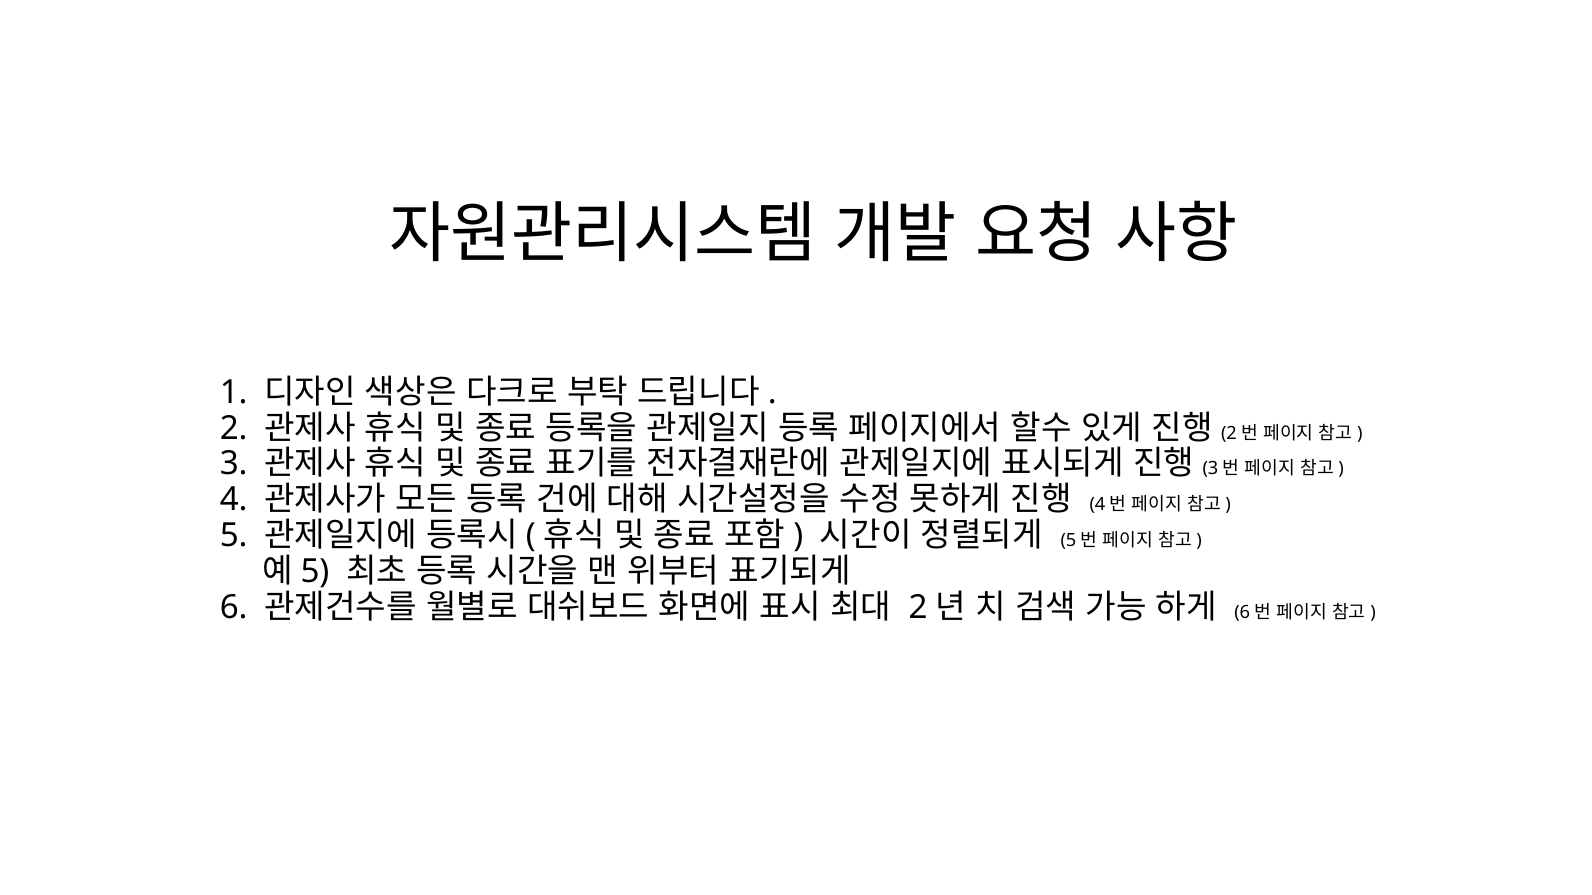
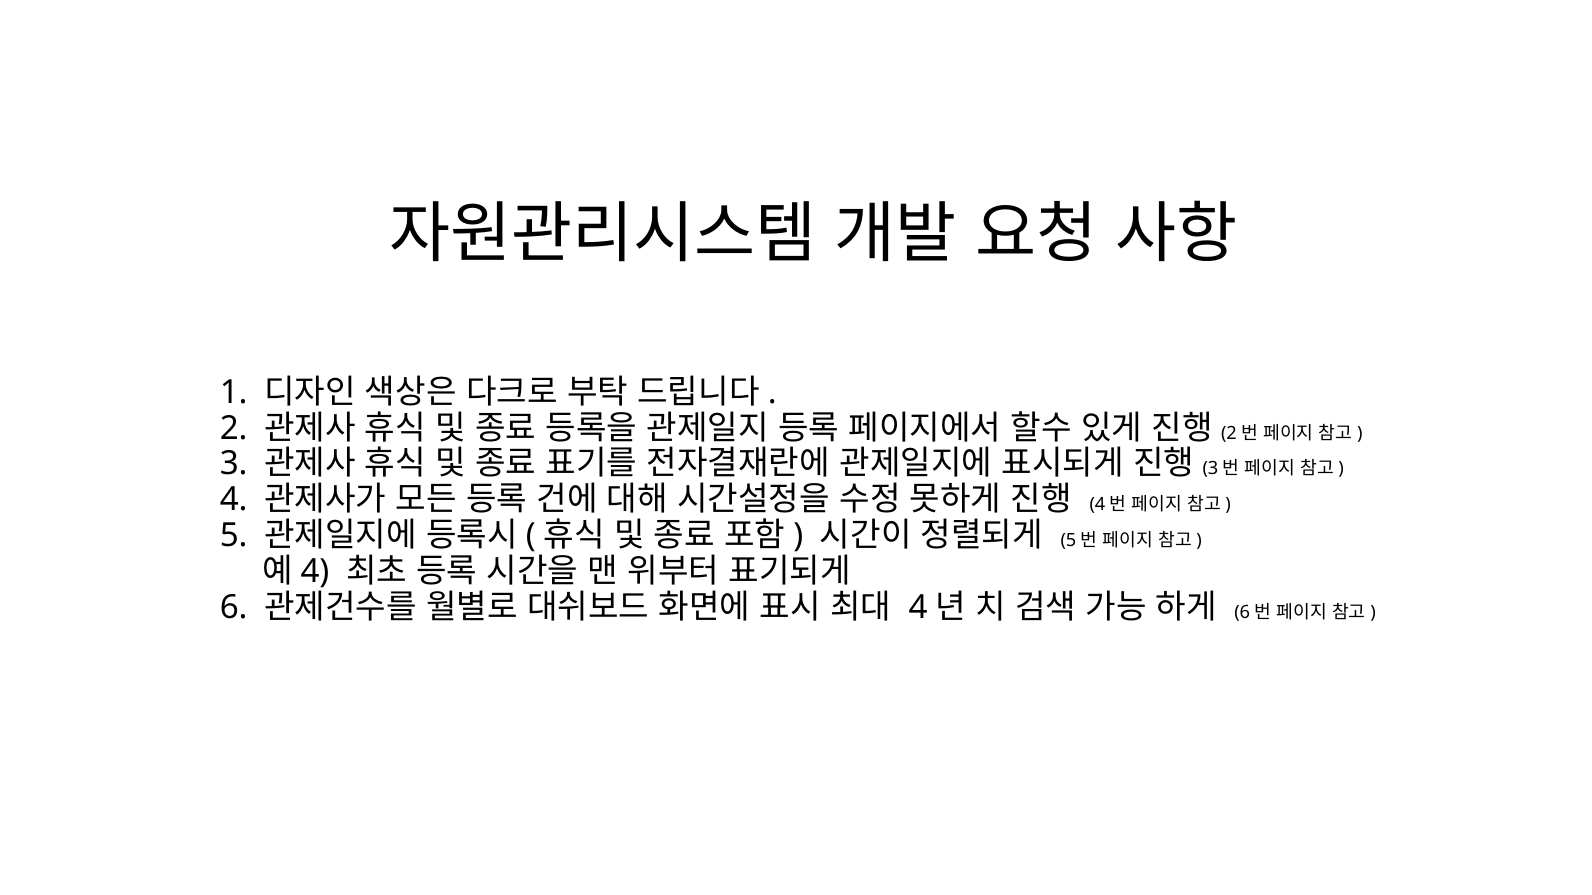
5 at (315, 572): 5 -> 4
2 at (918, 608): 2 -> 4
